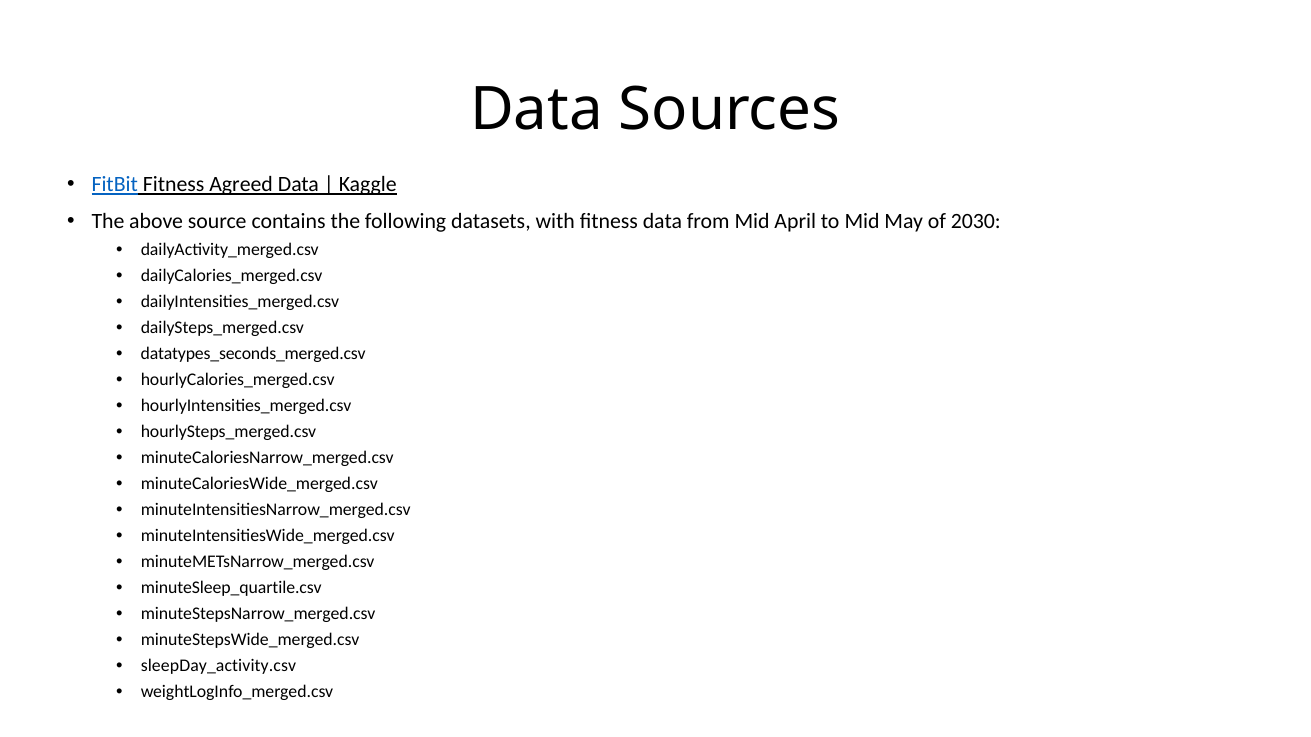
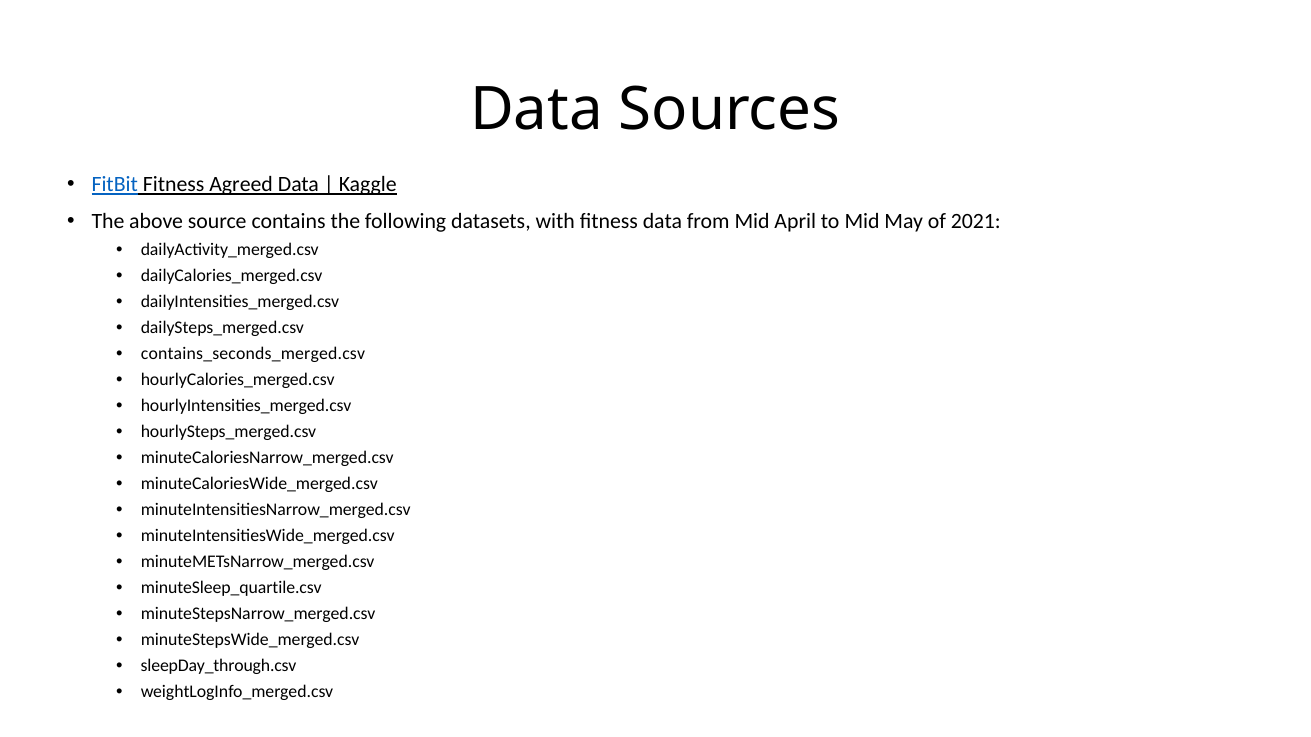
2030: 2030 -> 2021
datatypes_seconds_merged.csv: datatypes_seconds_merged.csv -> contains_seconds_merged.csv
sleepDay_activity.csv: sleepDay_activity.csv -> sleepDay_through.csv
